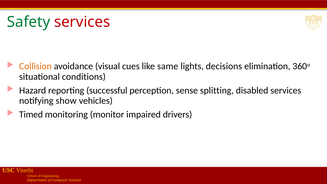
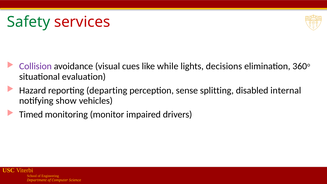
Collision colour: orange -> purple
same: same -> while
conditions: conditions -> evaluation
successful: successful -> departing
disabled services: services -> internal
